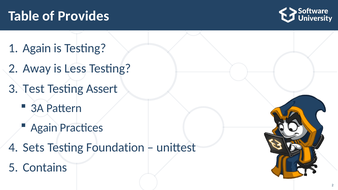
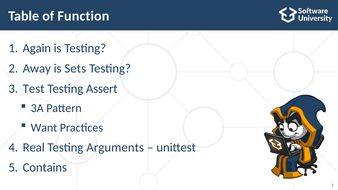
Provides: Provides -> Function
Less: Less -> Sets
Again at (44, 128): Again -> Want
Sets: Sets -> Real
Foundation: Foundation -> Arguments
